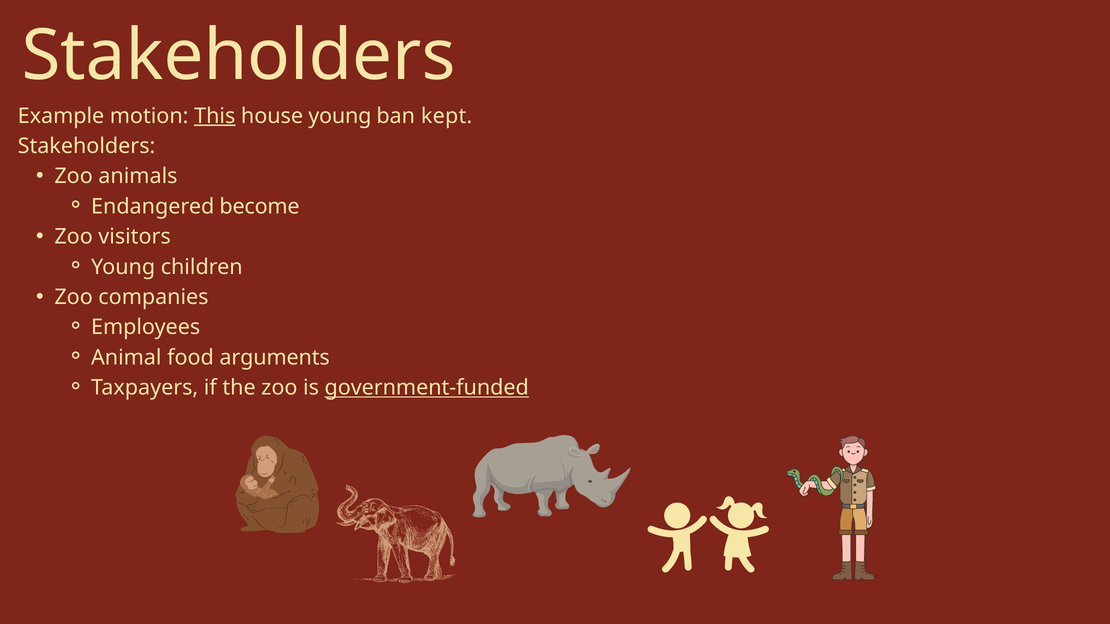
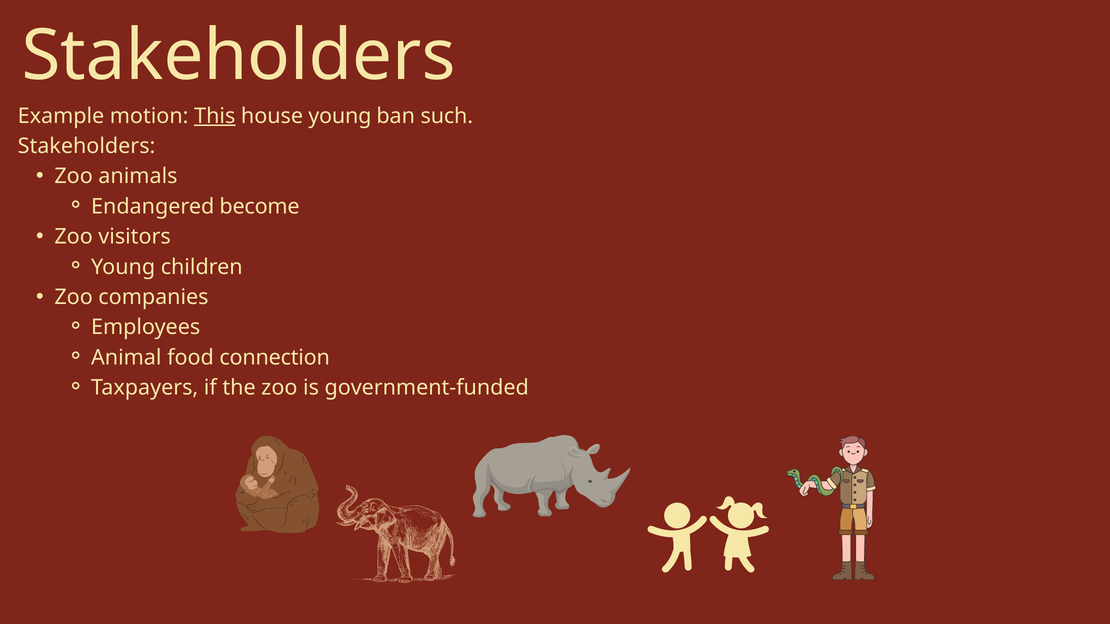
kept: kept -> such
arguments: arguments -> connection
government-funded underline: present -> none
